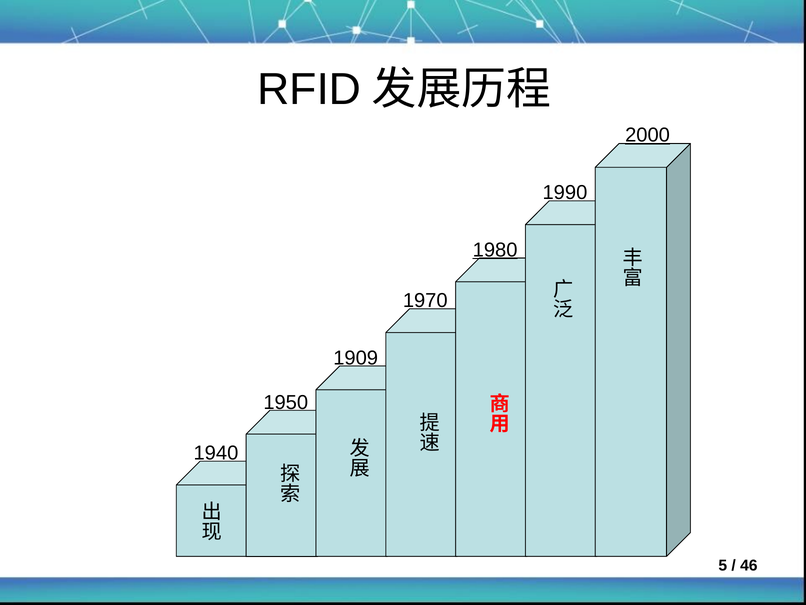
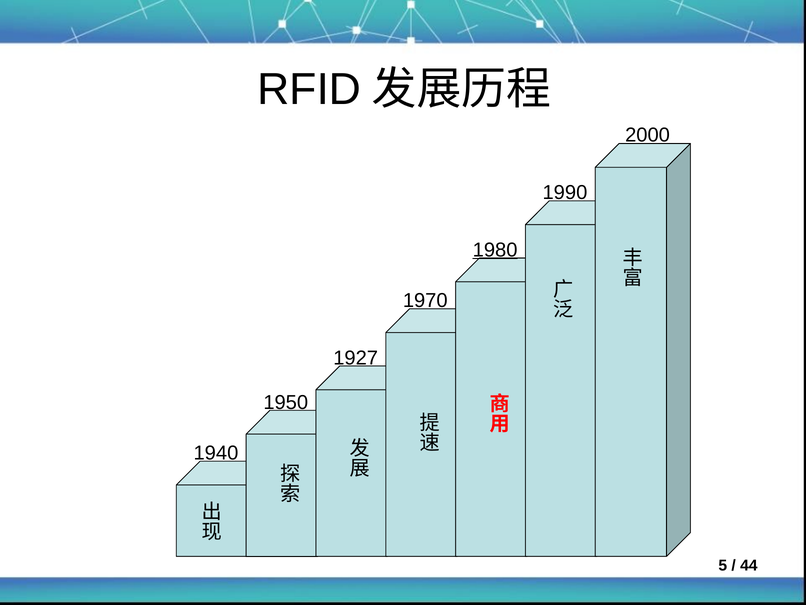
2000 underline: present -> none
1909: 1909 -> 1927
46: 46 -> 44
